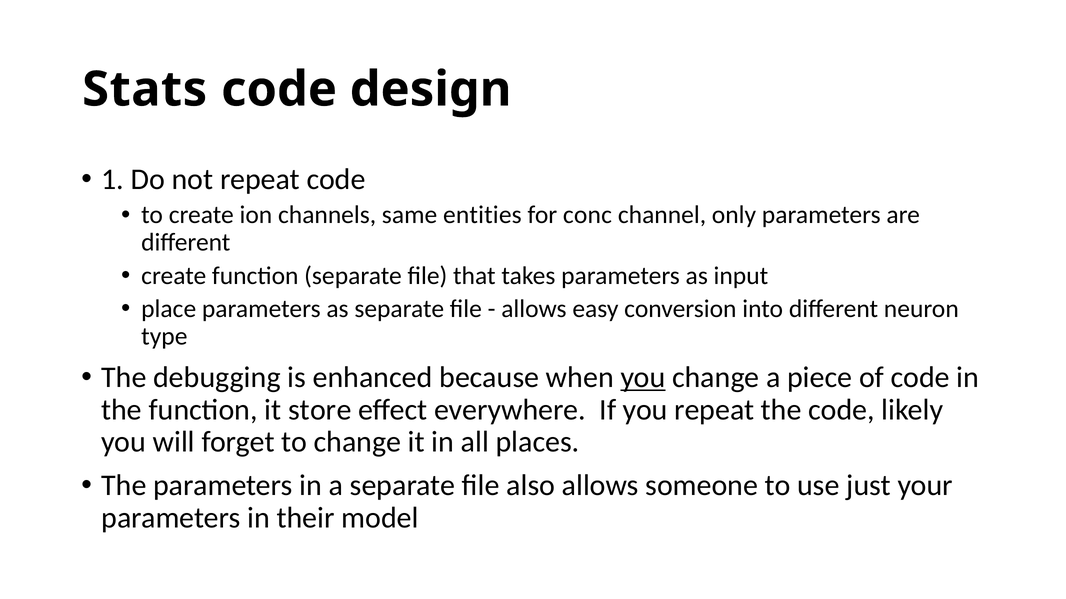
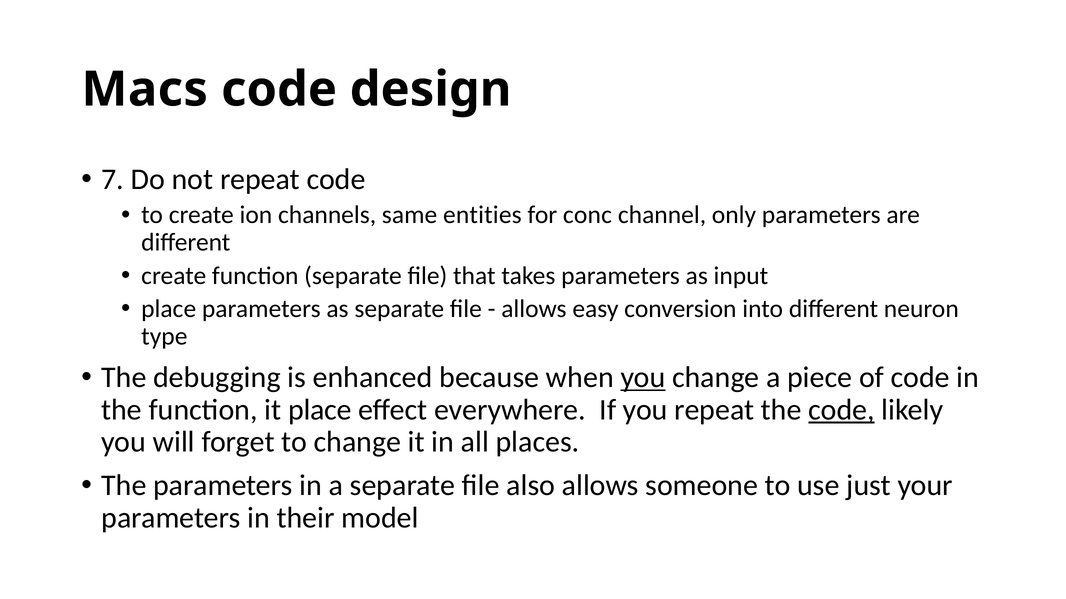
Stats: Stats -> Macs
1: 1 -> 7
it store: store -> place
code at (842, 410) underline: none -> present
